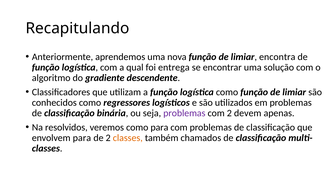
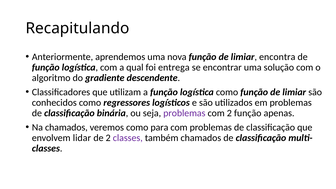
2 devem: devem -> função
Na resolvidos: resolvidos -> chamados
envolvem para: para -> lidar
classes at (128, 138) colour: orange -> purple
